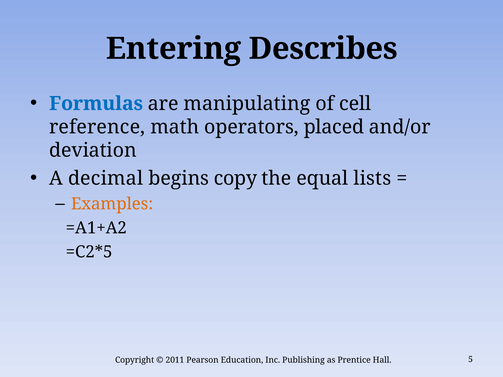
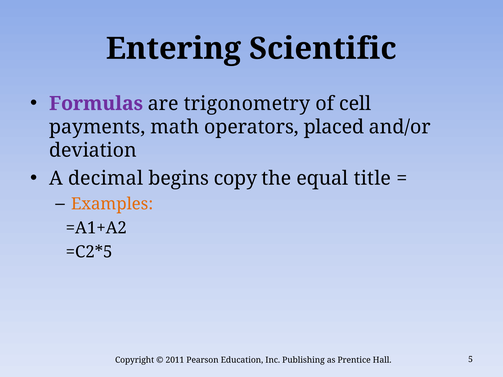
Describes: Describes -> Scientific
Formulas colour: blue -> purple
manipulating: manipulating -> trigonometry
reference: reference -> payments
lists: lists -> title
